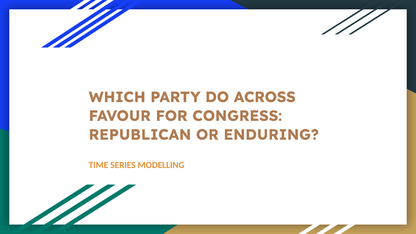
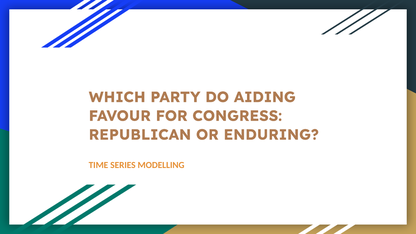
ACROSS: ACROSS -> AIDING
